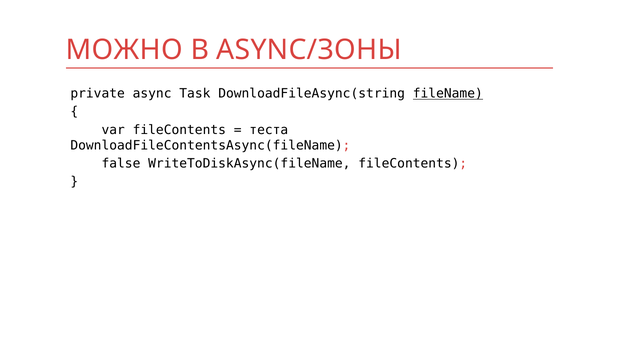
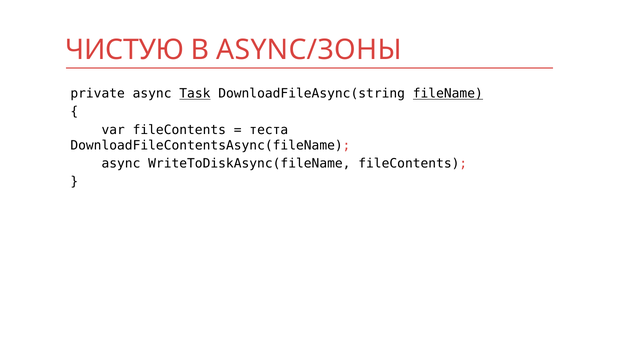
МОЖНО: МОЖНО -> ЧИСТУЮ
Task underline: none -> present
false at (121, 163): false -> async
